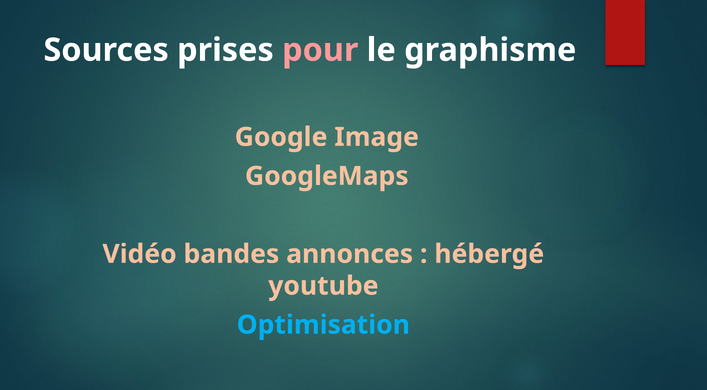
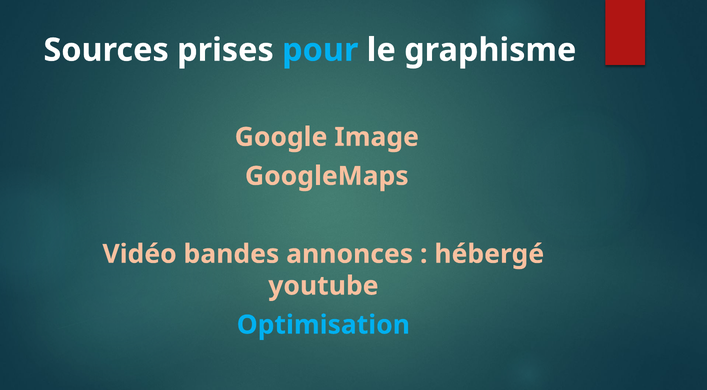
pour colour: pink -> light blue
